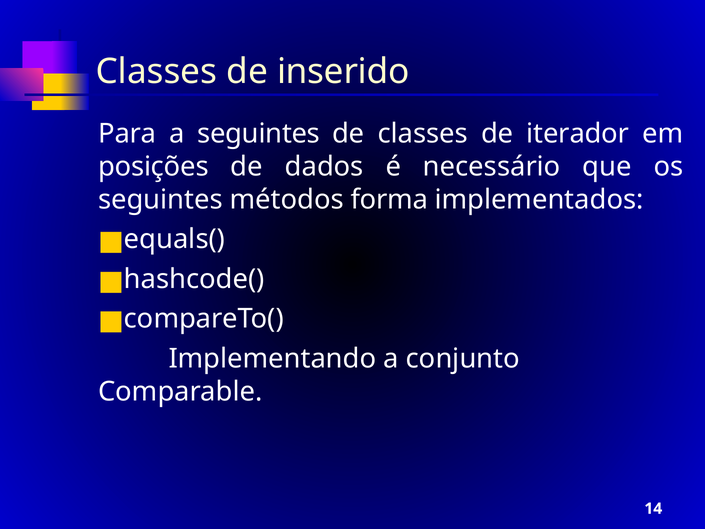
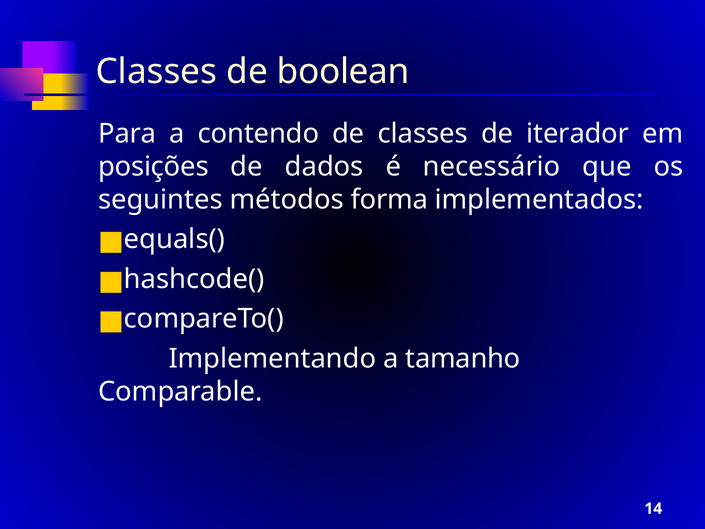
inserido: inserido -> boolean
a seguintes: seguintes -> contendo
conjunto: conjunto -> tamanho
